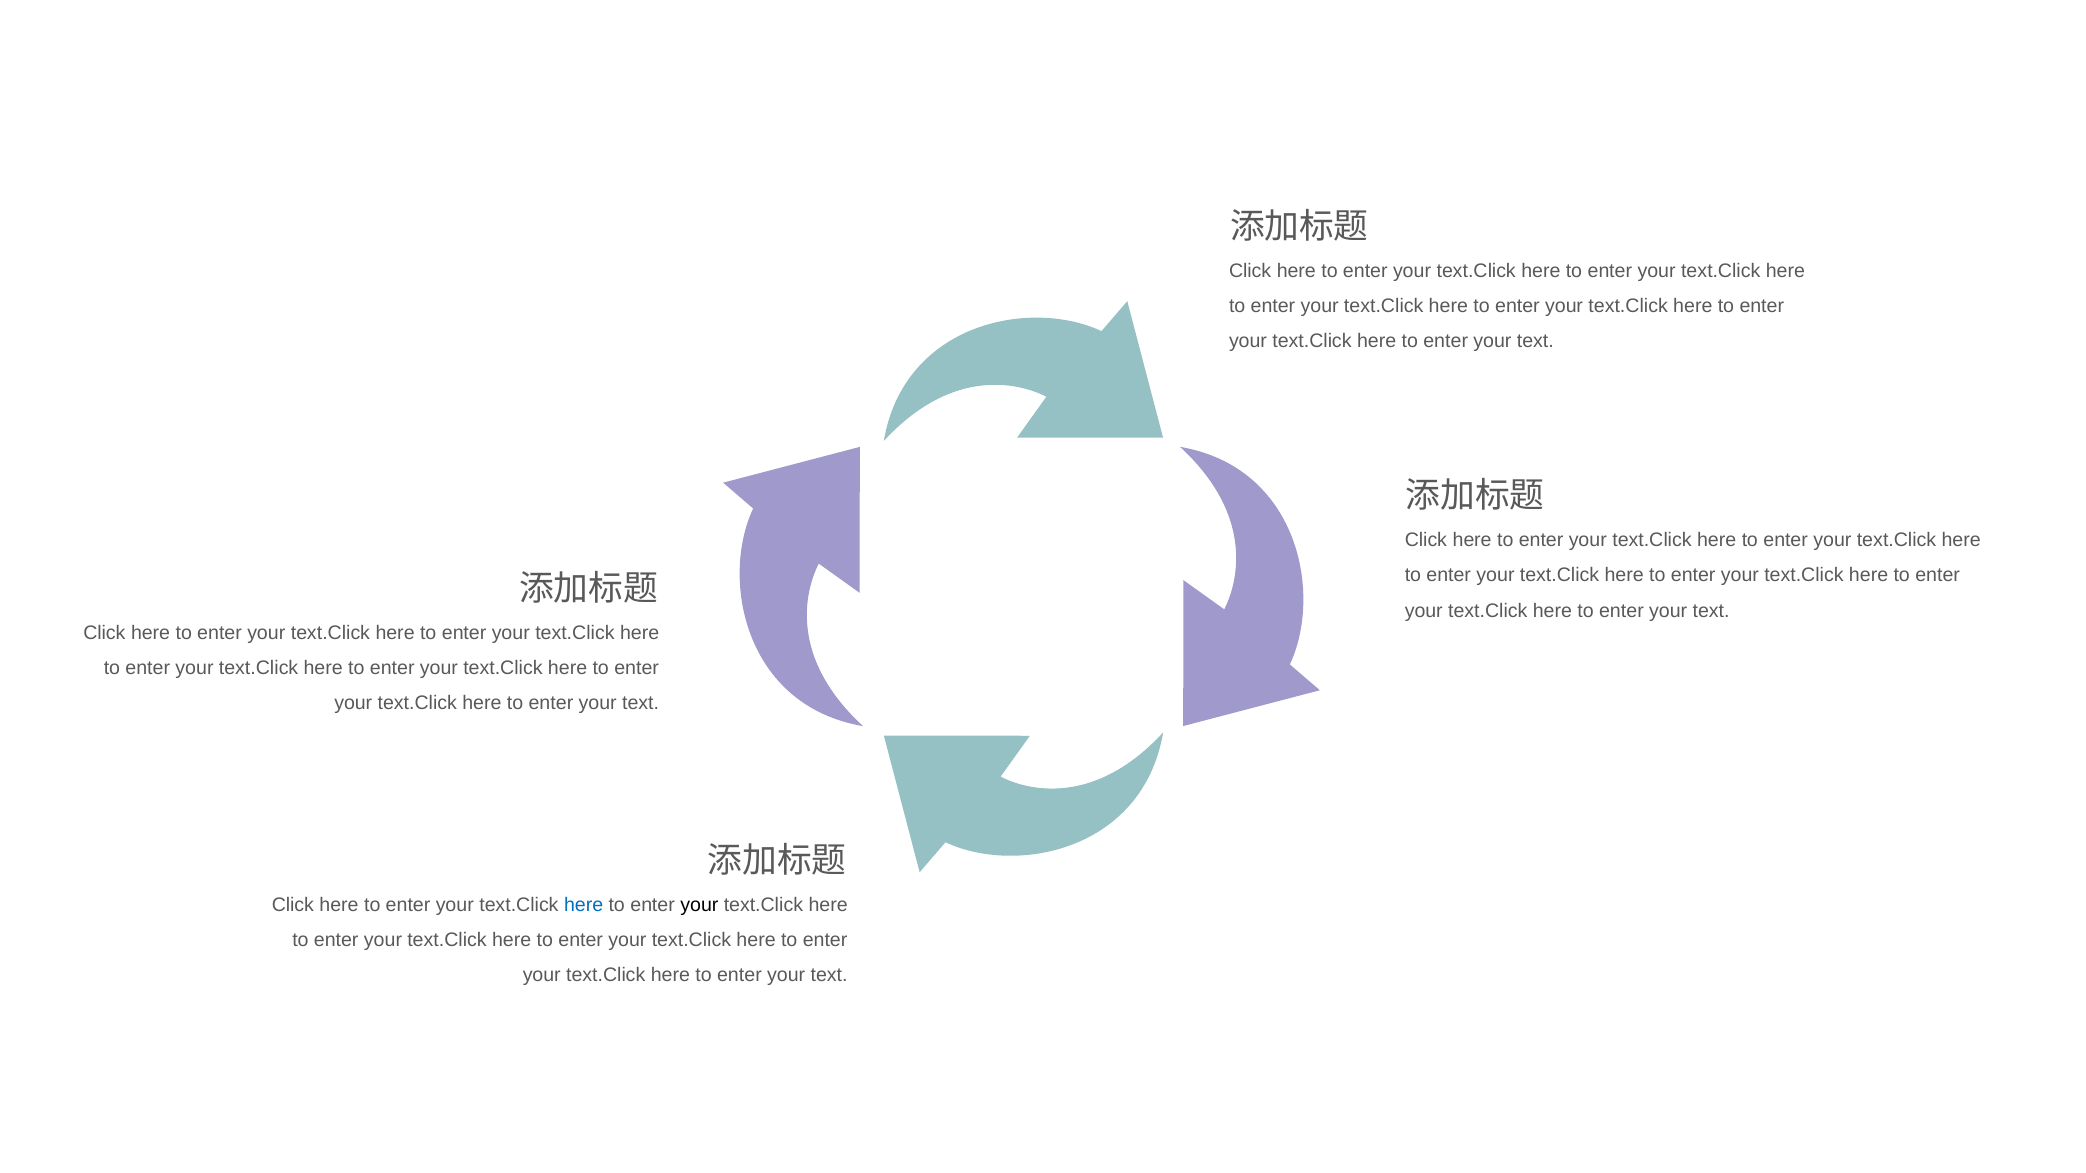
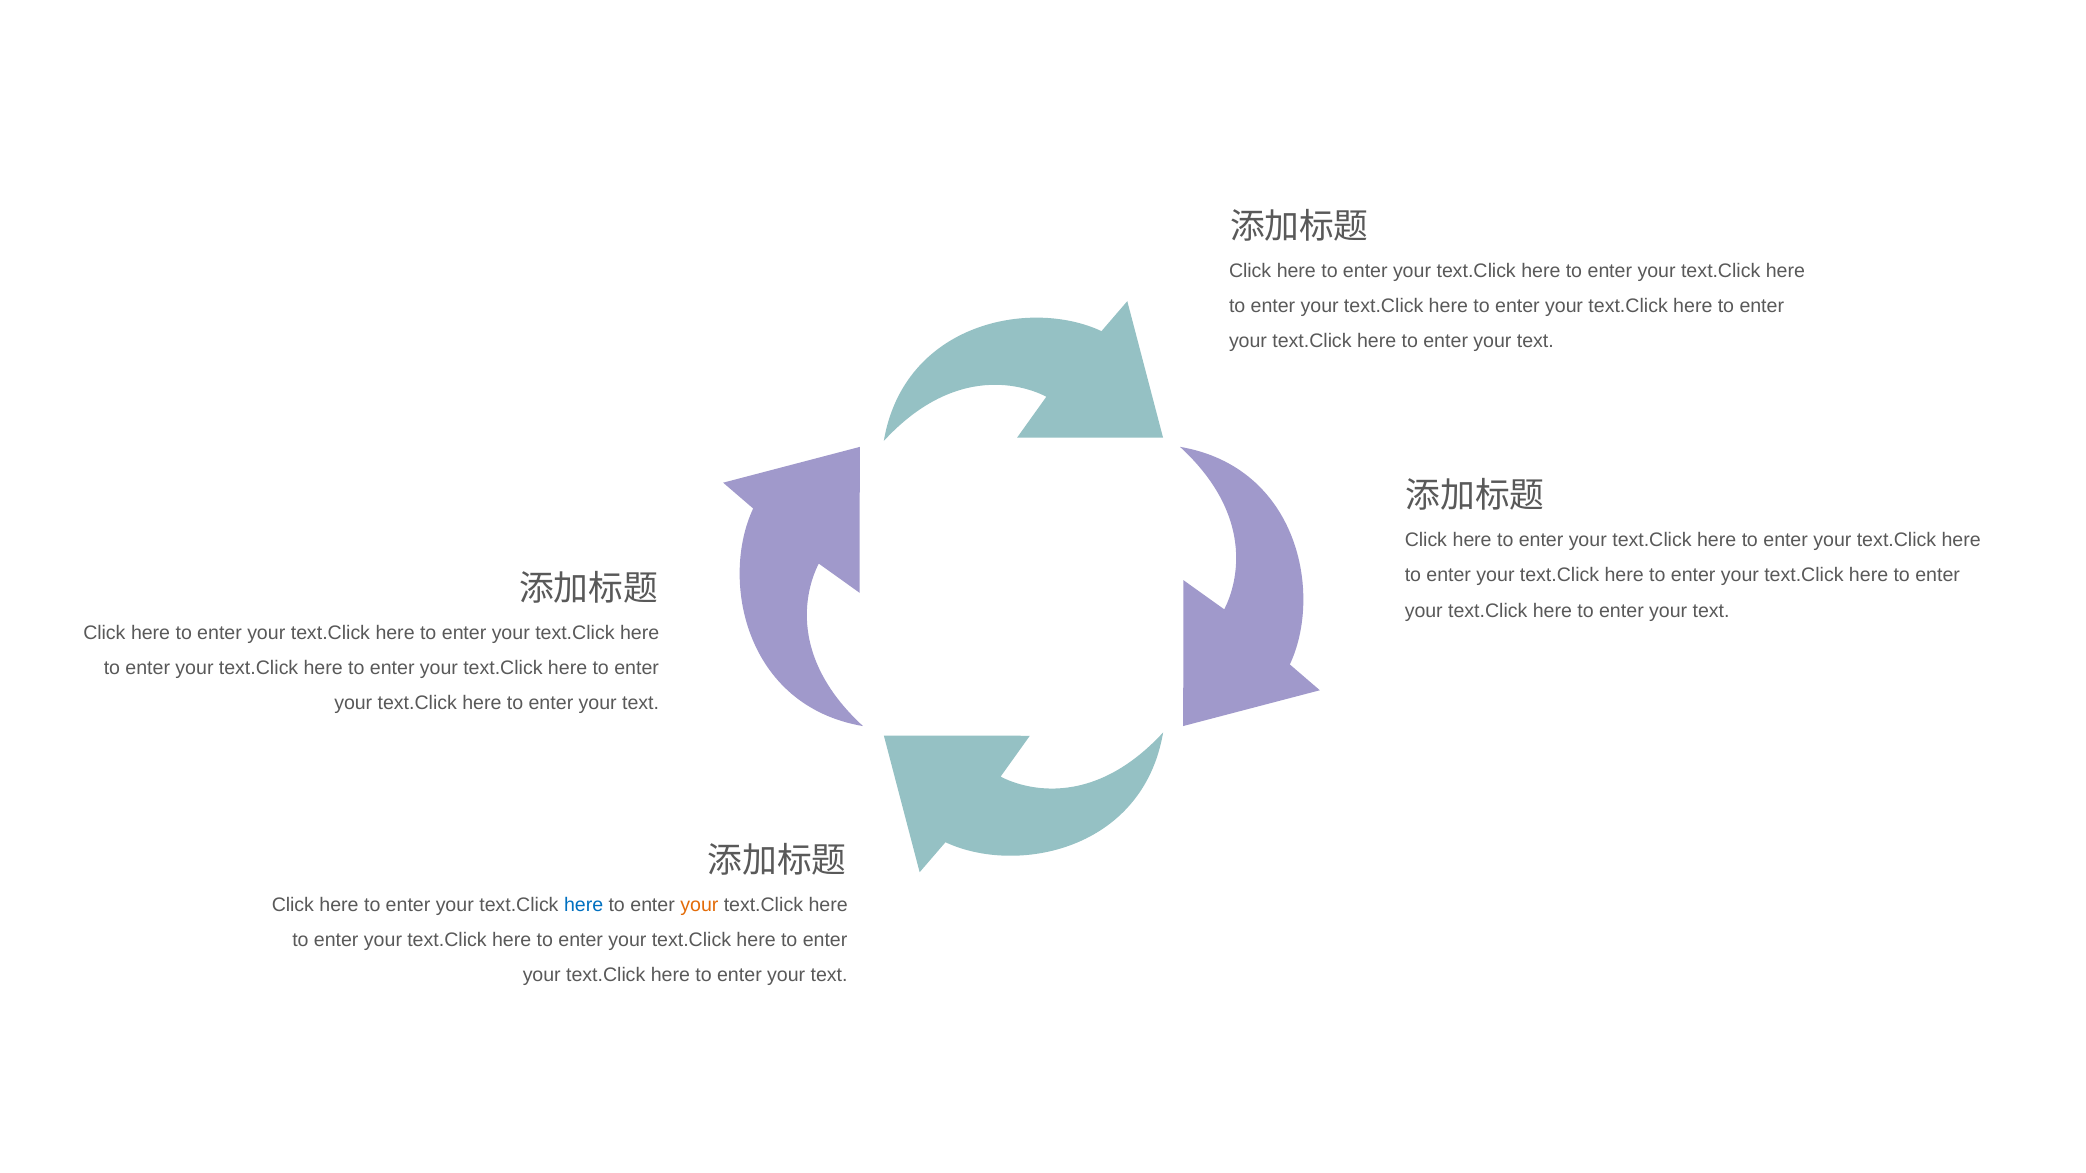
your at (699, 905) colour: black -> orange
